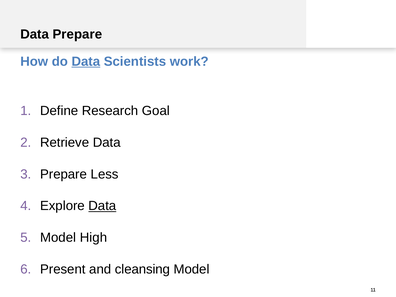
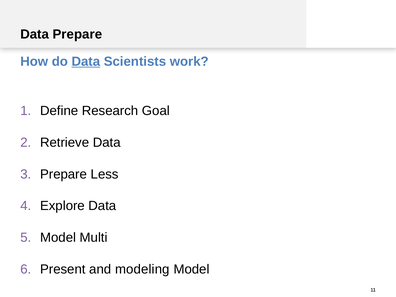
Data at (102, 206) underline: present -> none
High: High -> Multi
cleansing: cleansing -> modeling
